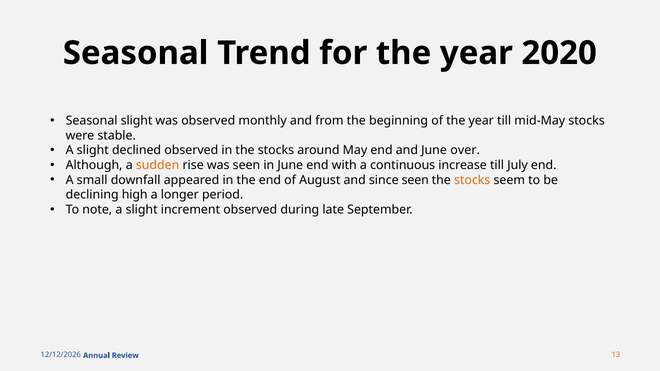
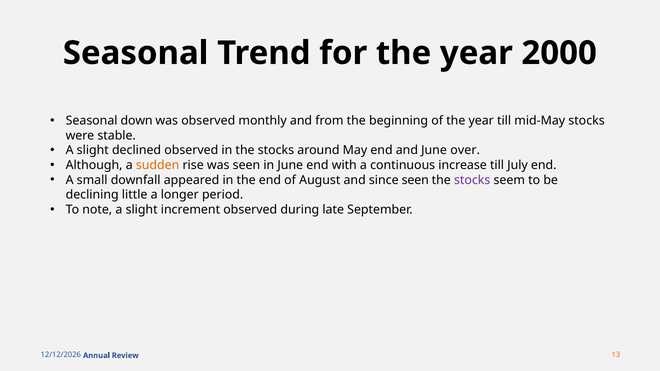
2020: 2020 -> 2000
Seasonal slight: slight -> down
stocks at (472, 180) colour: orange -> purple
high: high -> little
